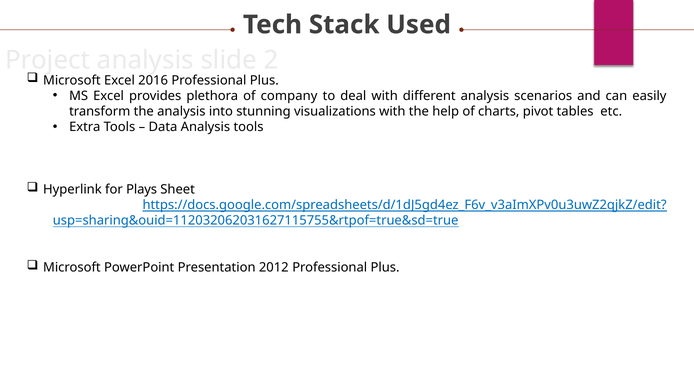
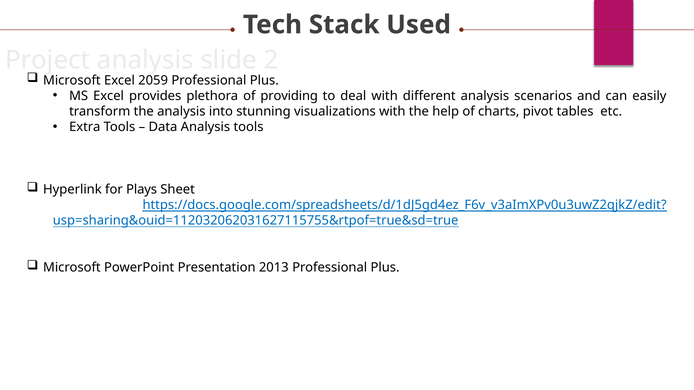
2016: 2016 -> 2059
company: company -> providing
2012: 2012 -> 2013
